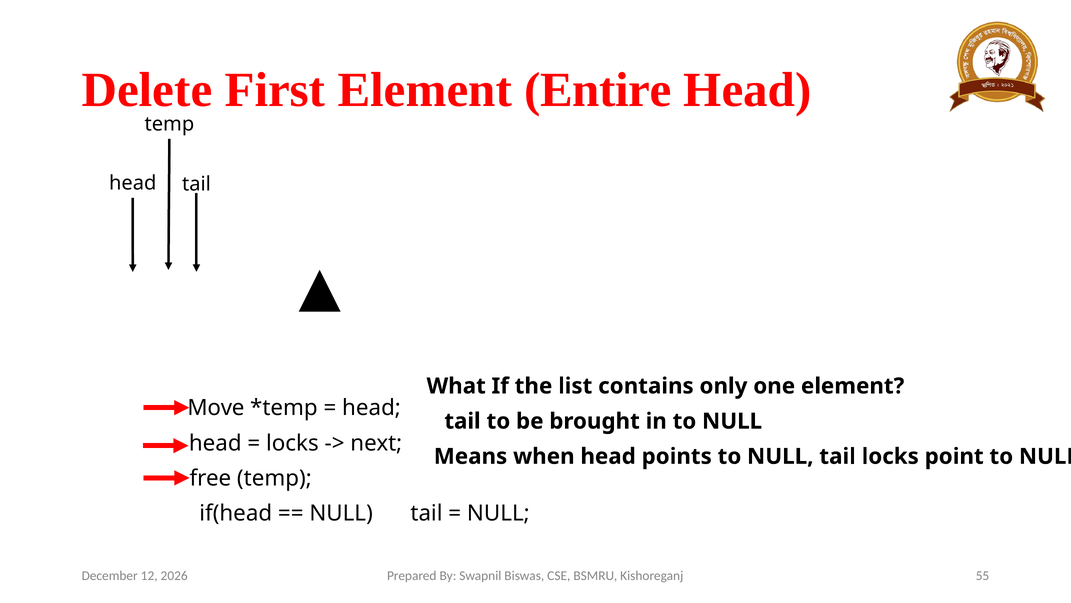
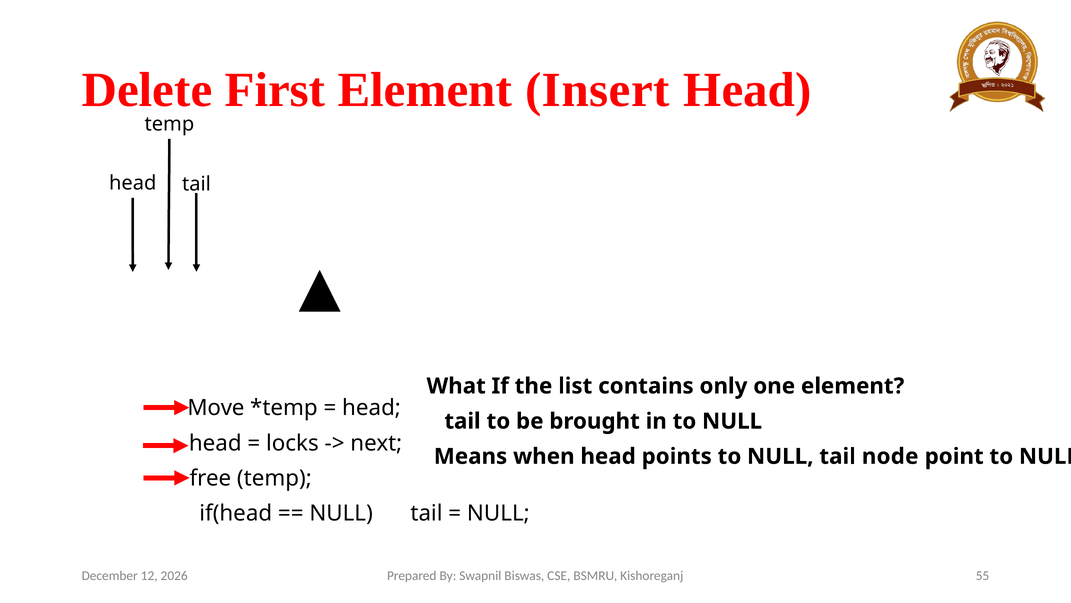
Entire: Entire -> Insert
tail locks: locks -> node
